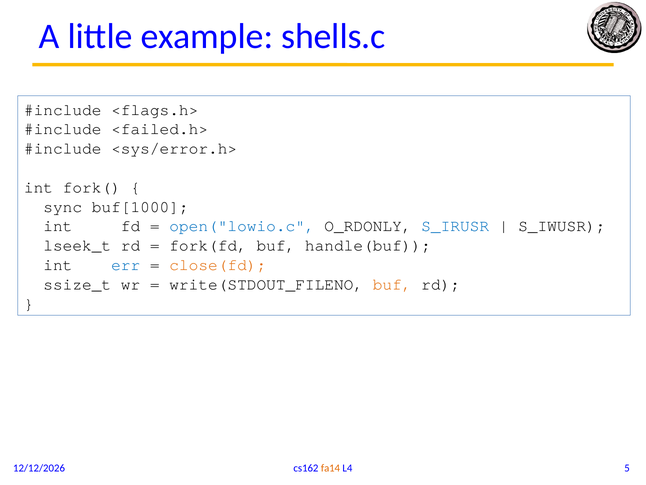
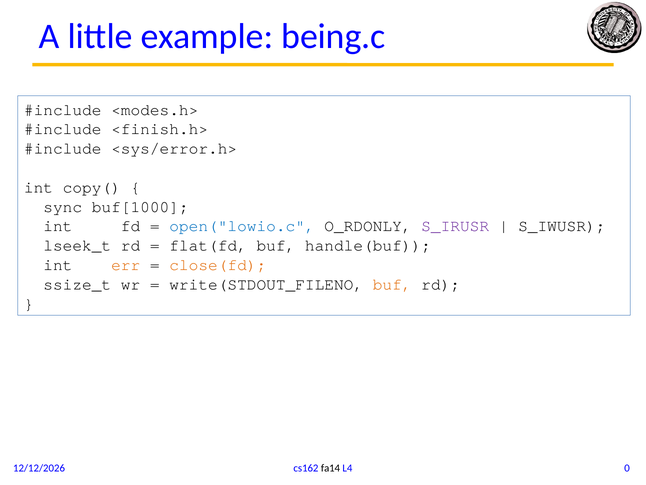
shells.c: shells.c -> being.c
<flags.h>: <flags.h> -> <modes.h>
<failed.h>: <failed.h> -> <finish.h>
fork(: fork( -> copy(
S_IRUSR colour: blue -> purple
fork(fd: fork(fd -> flat(fd
err colour: blue -> orange
fa14 colour: orange -> black
5: 5 -> 0
